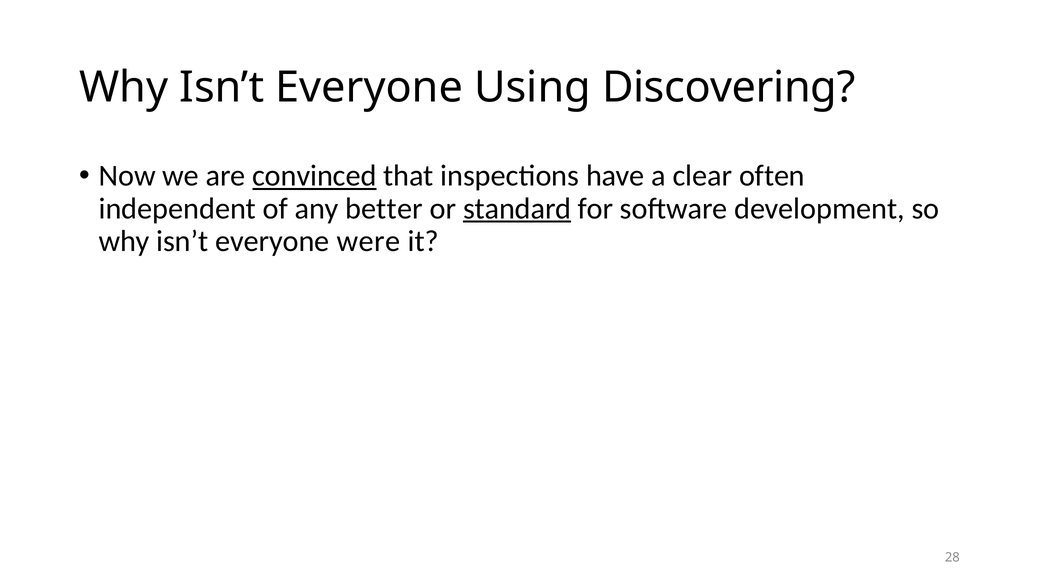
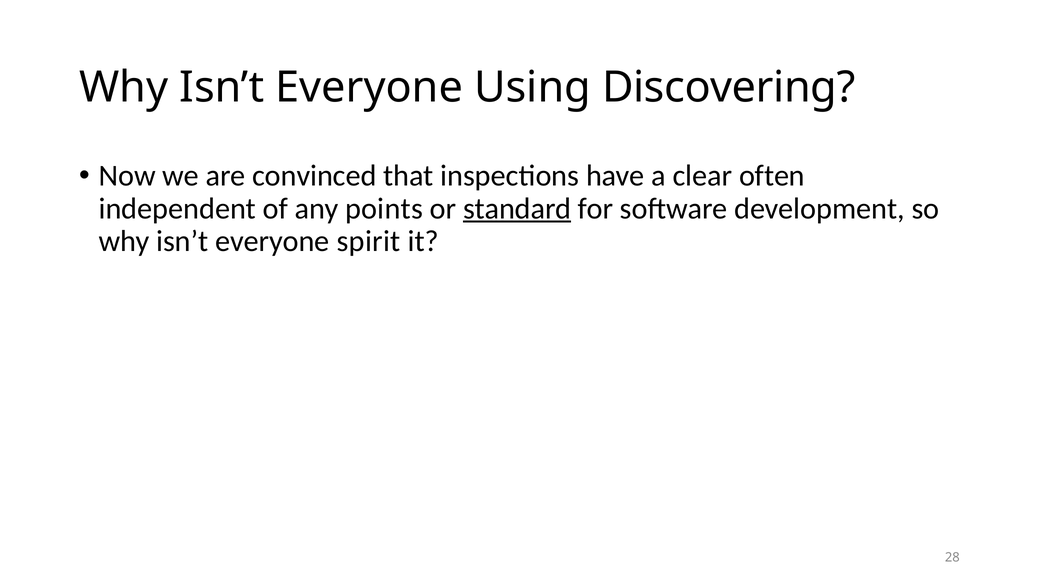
convinced underline: present -> none
better: better -> points
were: were -> spirit
